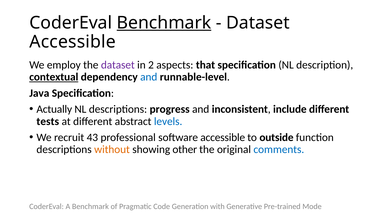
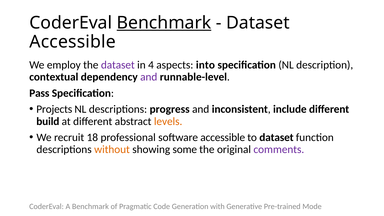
2: 2 -> 4
that: that -> into
contextual underline: present -> none
and at (149, 77) colour: blue -> purple
Java: Java -> Pass
Actually: Actually -> Projects
tests: tests -> build
levels colour: blue -> orange
43: 43 -> 18
to outside: outside -> dataset
other: other -> some
comments colour: blue -> purple
